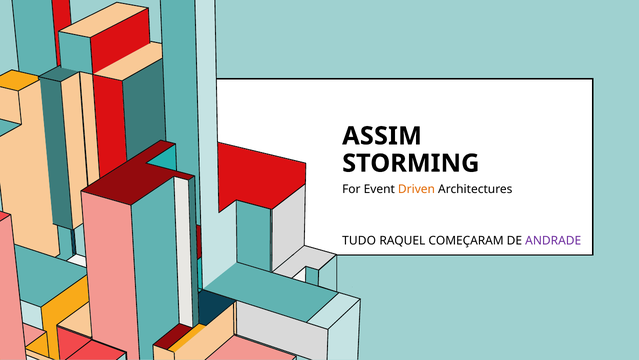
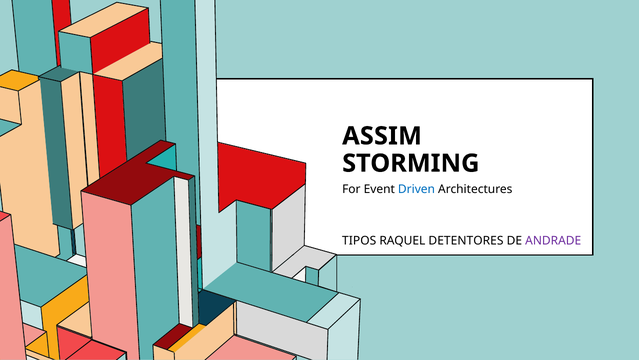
Driven colour: orange -> blue
TUDO: TUDO -> TIPOS
COMEÇARAM: COMEÇARAM -> DETENTORES
